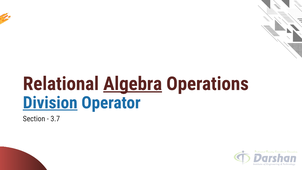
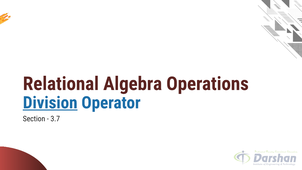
Algebra underline: present -> none
